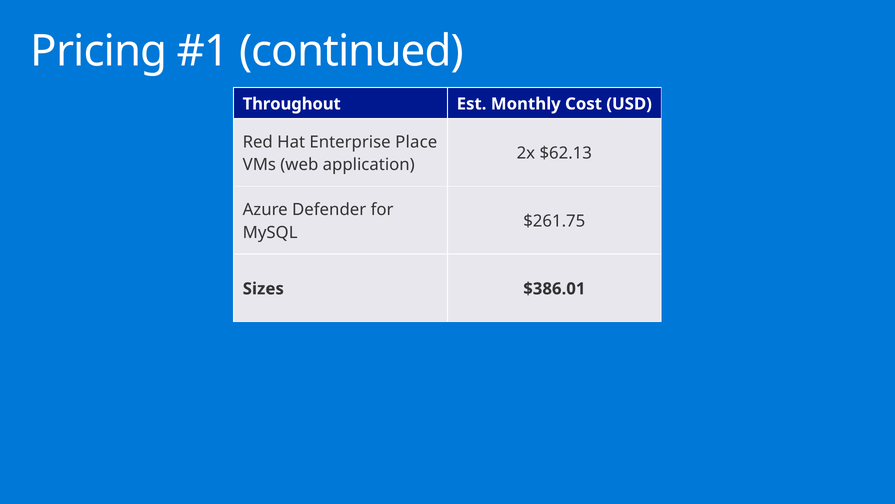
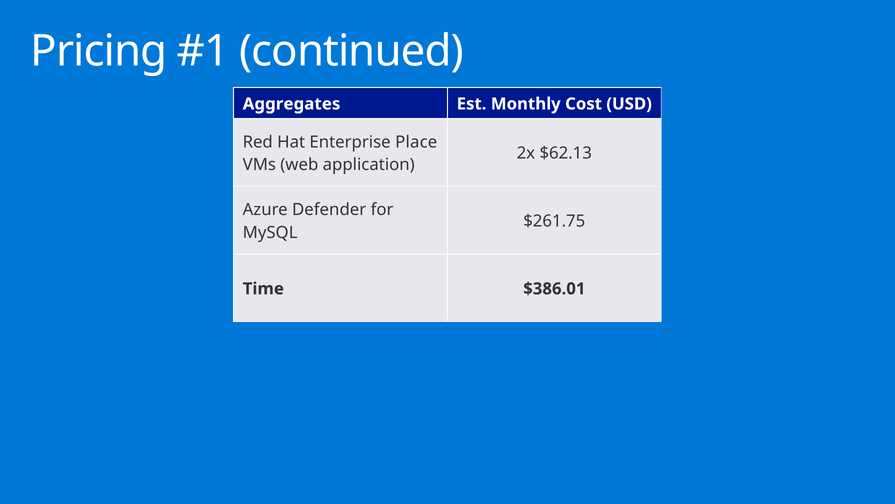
Throughout: Throughout -> Aggregates
Sizes: Sizes -> Time
